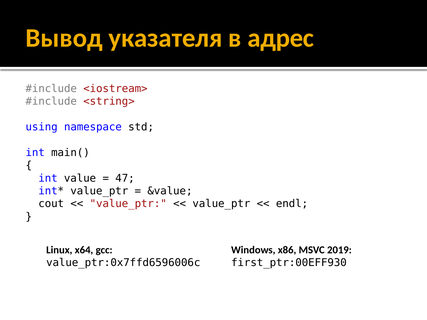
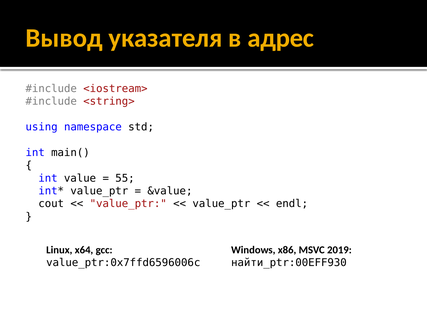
47: 47 -> 55
first_ptr:00EFF930: first_ptr:00EFF930 -> найти_ptr:00EFF930
